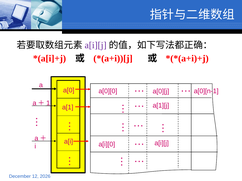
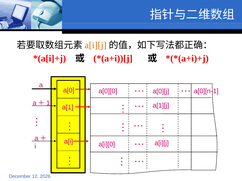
a[i][j at (96, 45) colour: purple -> orange
